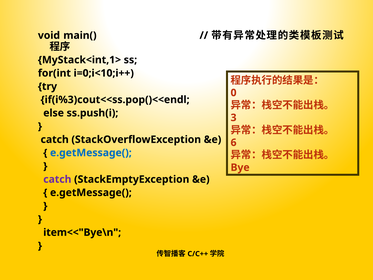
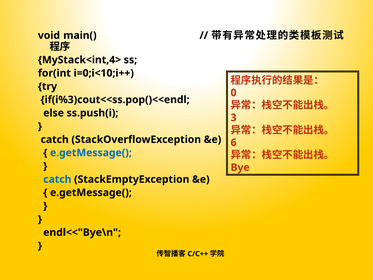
MyStack<int,1>: MyStack<int,1> -> MyStack<int,4>
catch at (57, 179) colour: purple -> blue
item<<"Bye\n: item<<"Bye\n -> endl<<"Bye\n
